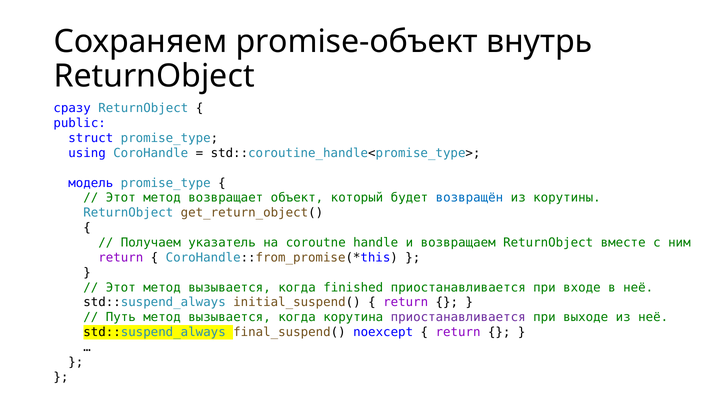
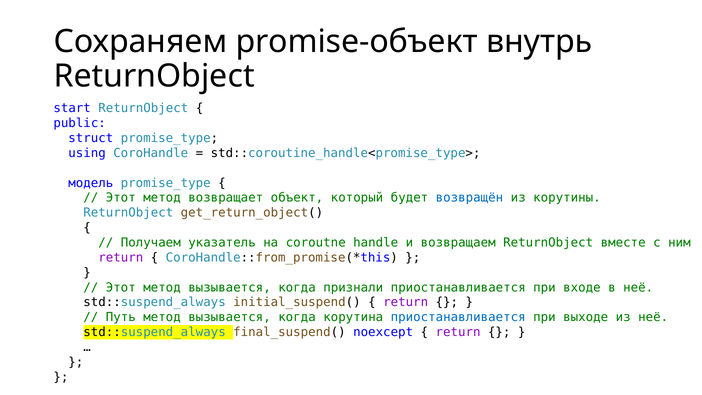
сразу: сразу -> start
finished: finished -> признали
приостанавливается at (458, 317) colour: purple -> blue
